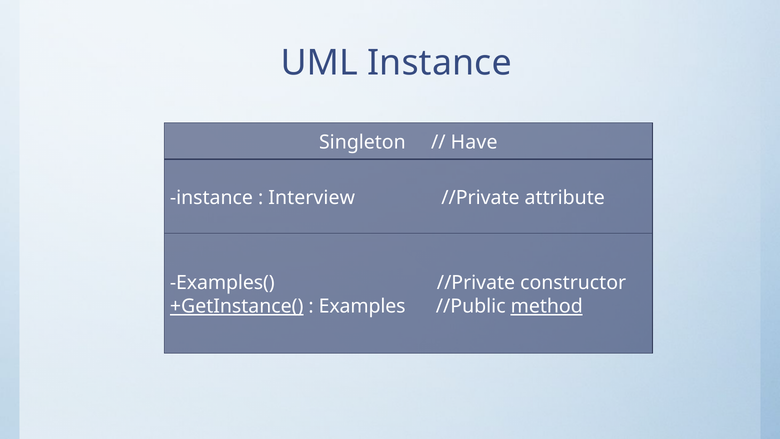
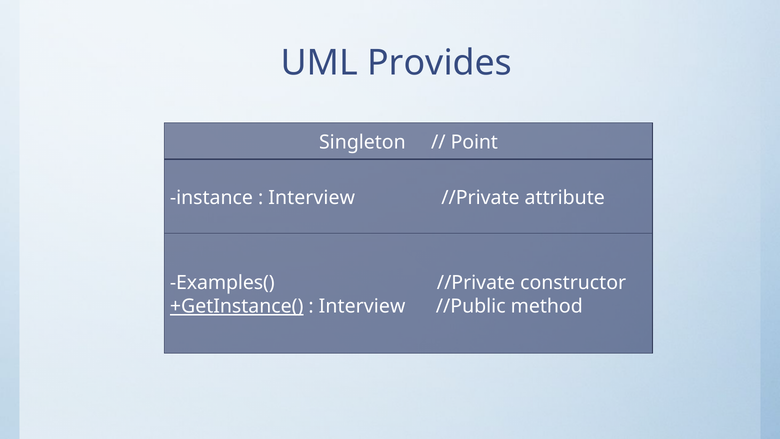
UML Instance: Instance -> Provides
Have: Have -> Point
Examples at (362, 306): Examples -> Interview
method underline: present -> none
